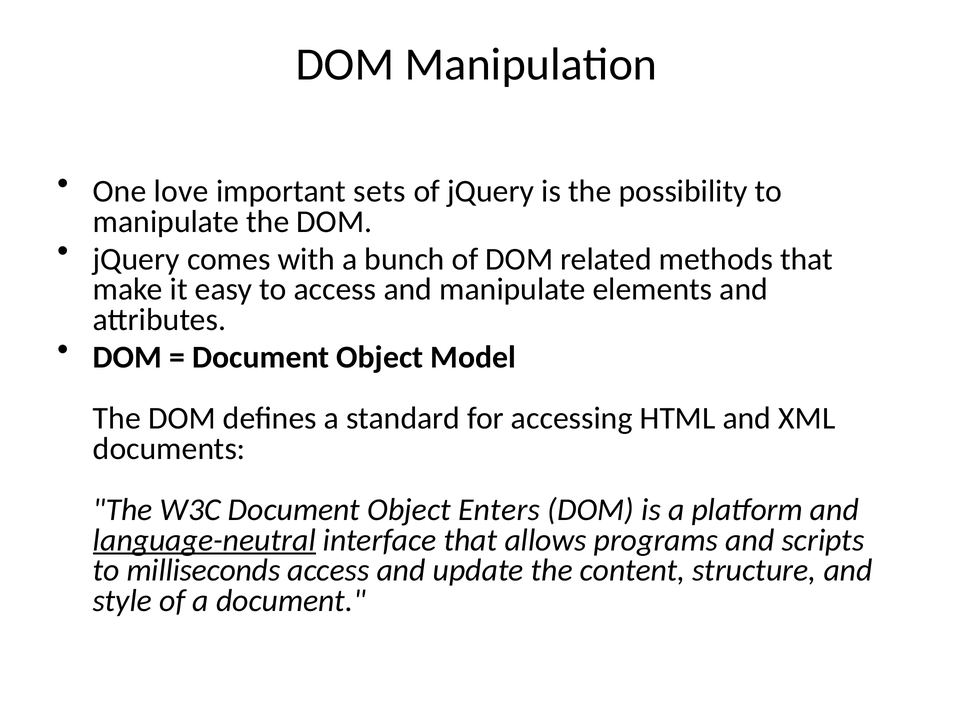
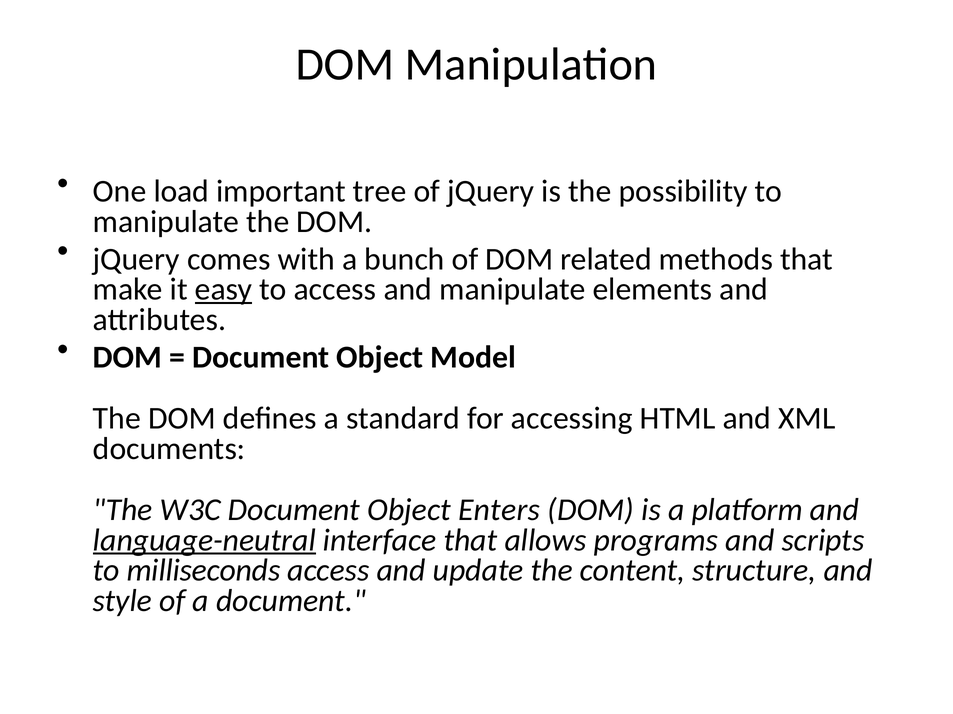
love: love -> load
sets: sets -> tree
easy underline: none -> present
